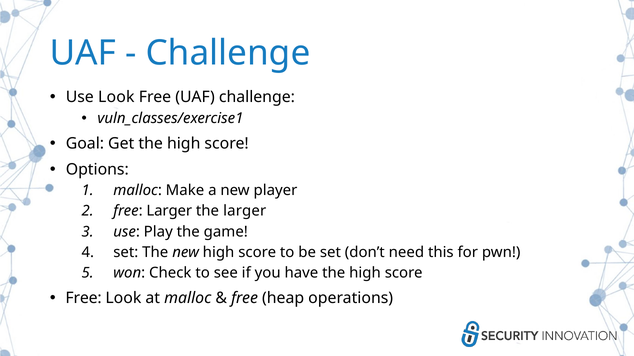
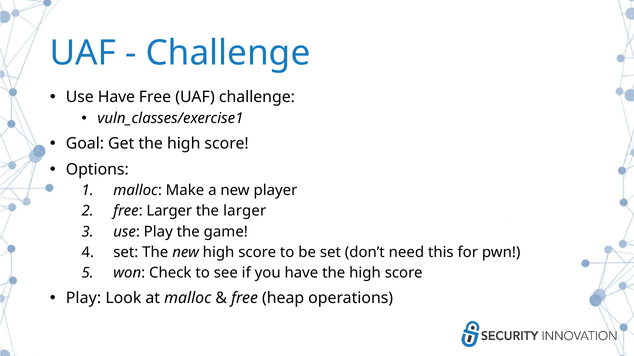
Use Look: Look -> Have
Free at (84, 299): Free -> Play
